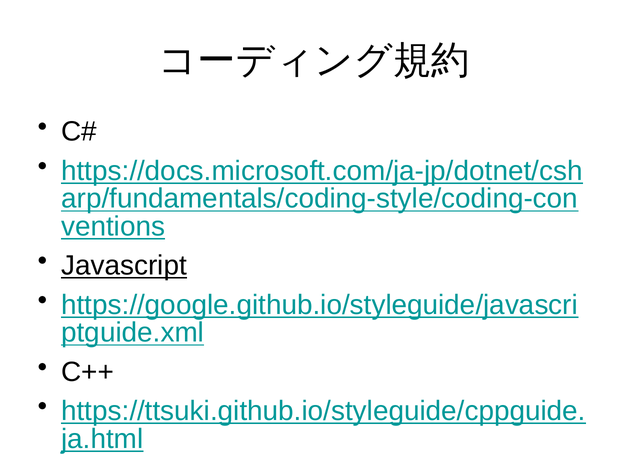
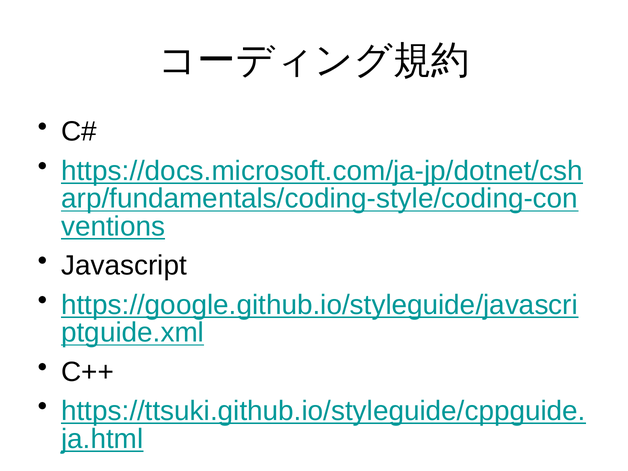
Javascript underline: present -> none
